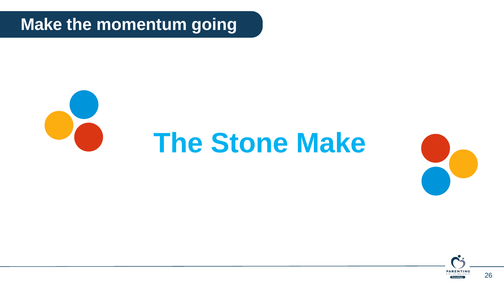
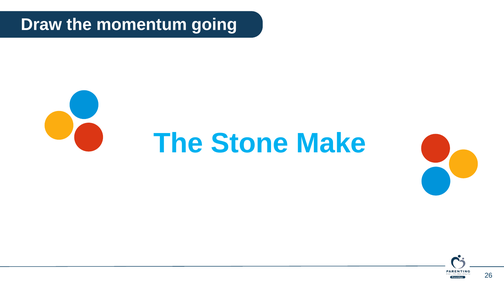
Make at (41, 25): Make -> Draw
